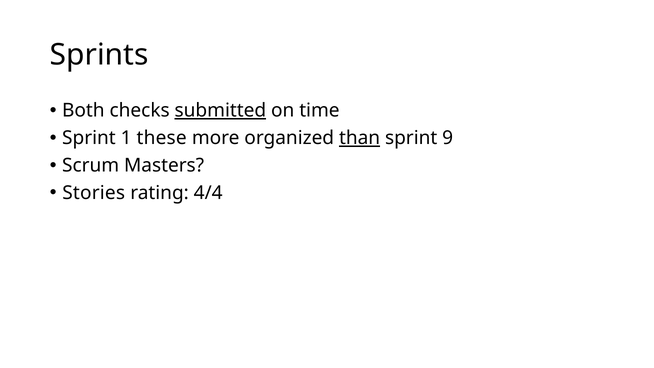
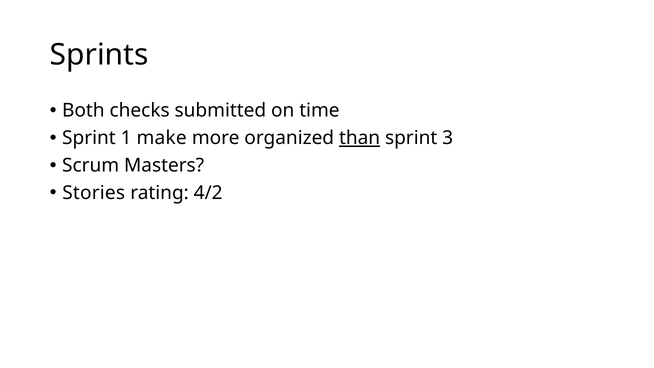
submitted underline: present -> none
these: these -> make
9: 9 -> 3
4/4: 4/4 -> 4/2
